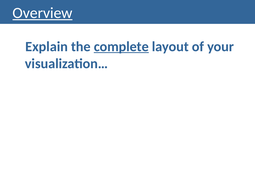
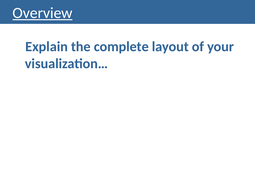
complete underline: present -> none
